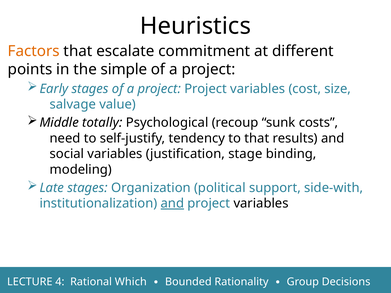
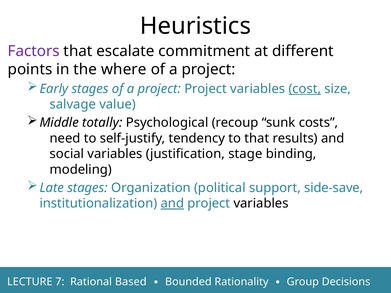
Factors colour: orange -> purple
simple: simple -> where
cost underline: none -> present
side-with: side-with -> side-save
4: 4 -> 7
Which: Which -> Based
